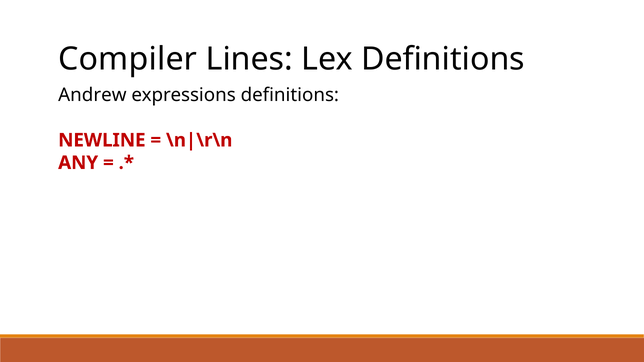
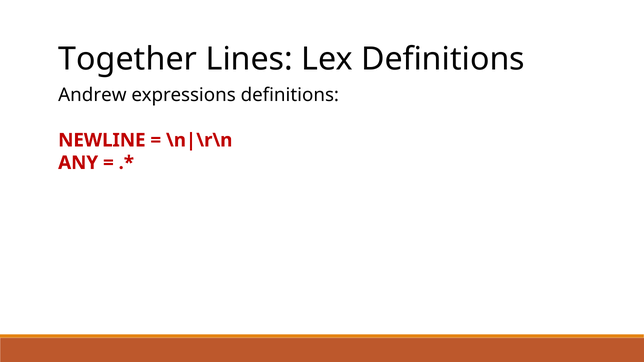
Compiler: Compiler -> Together
